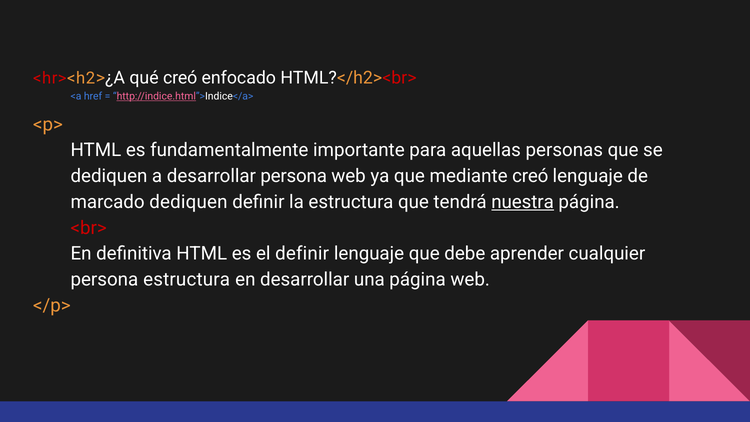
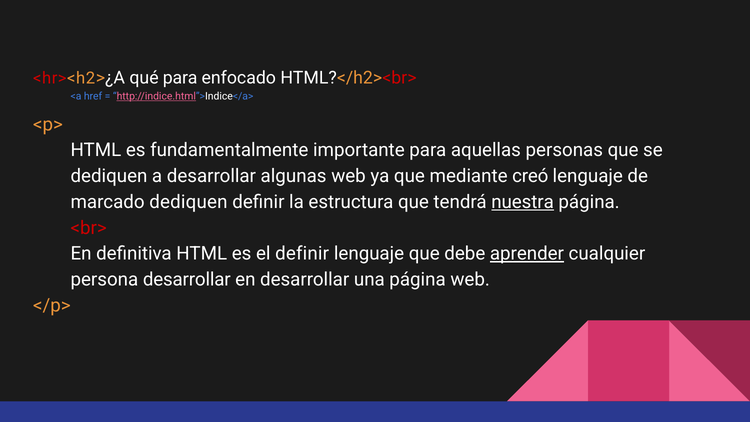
qué creó: creó -> para
desarrollar persona: persona -> algunas
aprender underline: none -> present
persona estructura: estructura -> desarrollar
